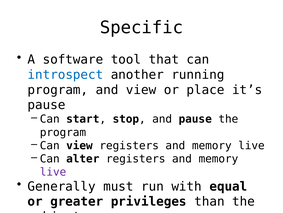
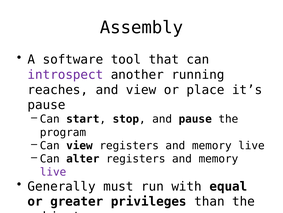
Specific: Specific -> Assembly
introspect colour: blue -> purple
program at (58, 90): program -> reaches
